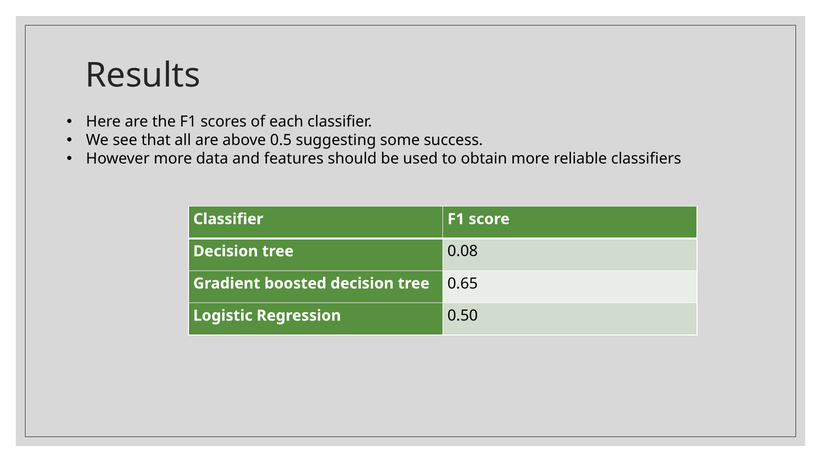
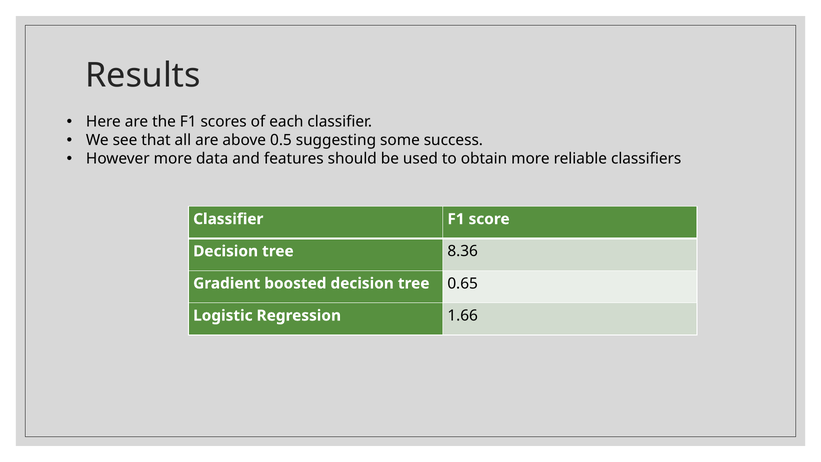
0.08: 0.08 -> 8.36
0.50: 0.50 -> 1.66
